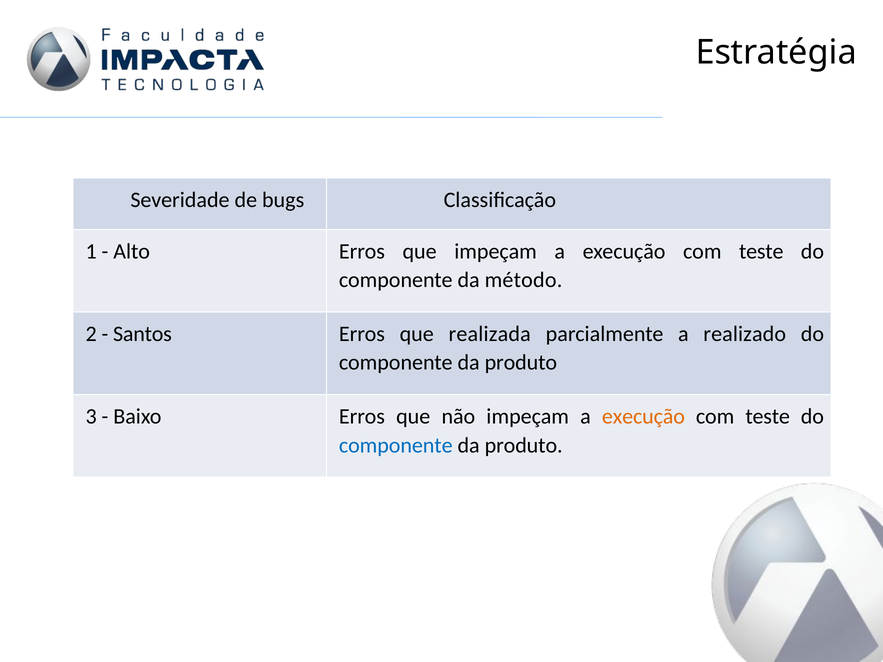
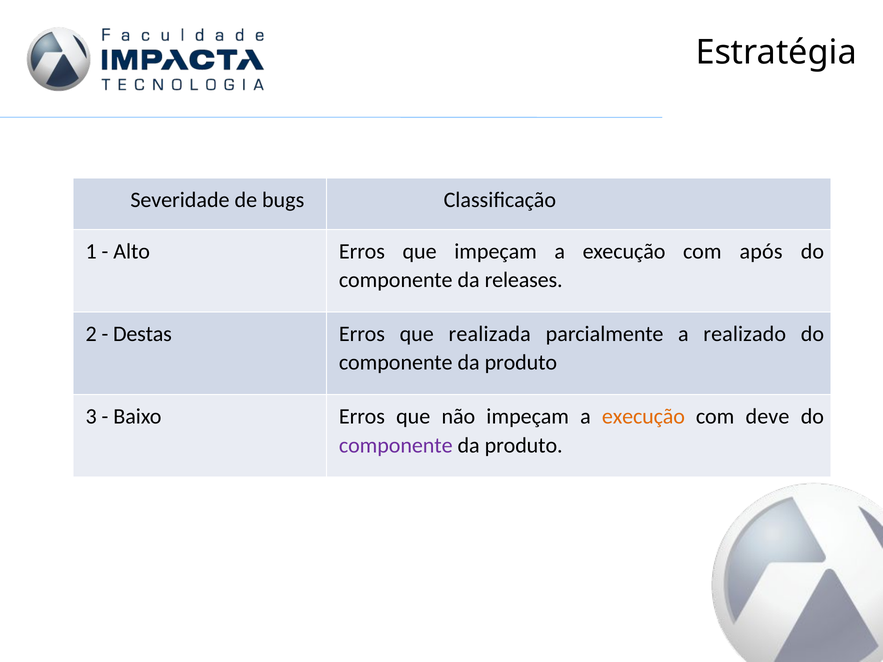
teste at (761, 251): teste -> após
método: método -> releases
Santos: Santos -> Destas
teste at (768, 417): teste -> deve
componente at (396, 445) colour: blue -> purple
